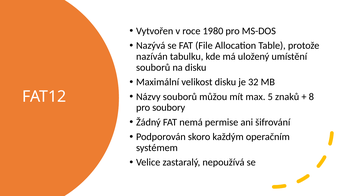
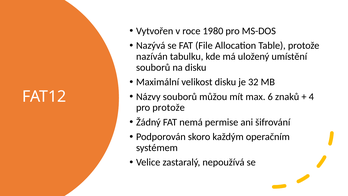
5: 5 -> 6
8: 8 -> 4
pro soubory: soubory -> protože
